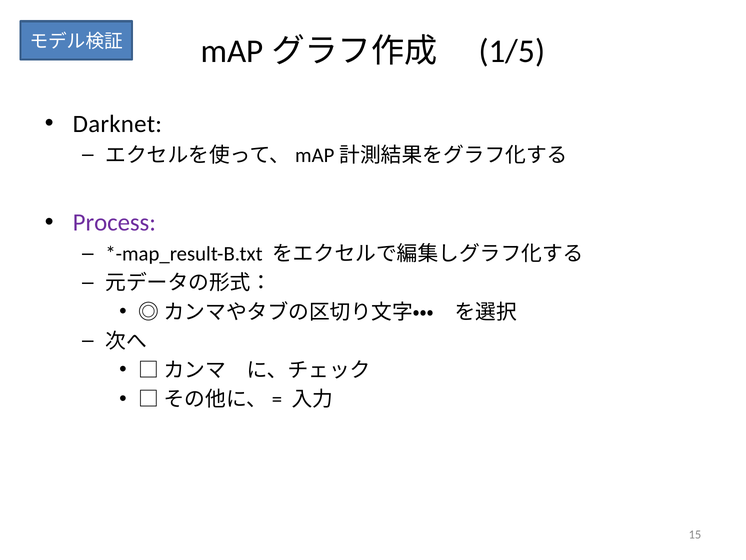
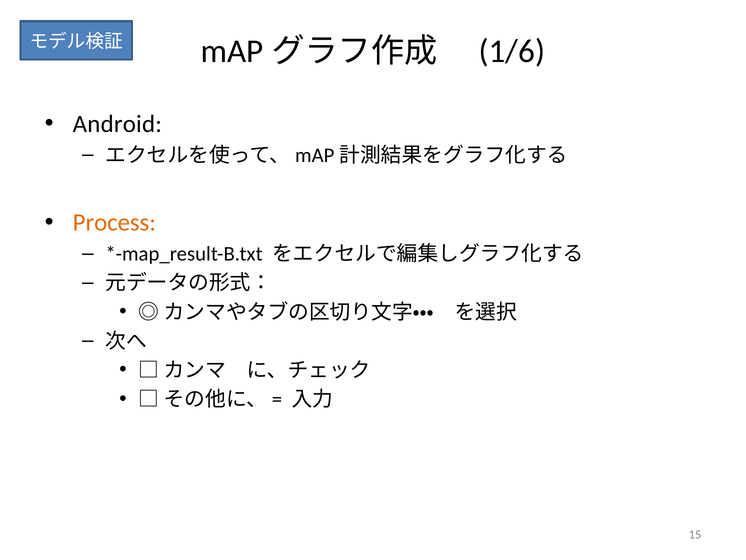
1/5: 1/5 -> 1/6
Darknet: Darknet -> Android
Process colour: purple -> orange
